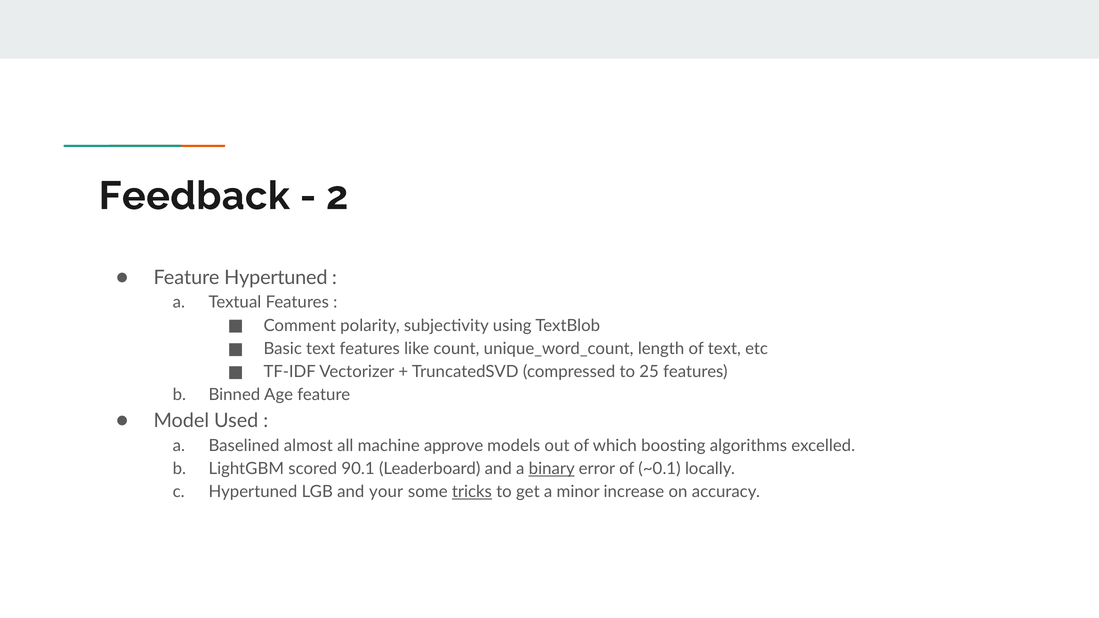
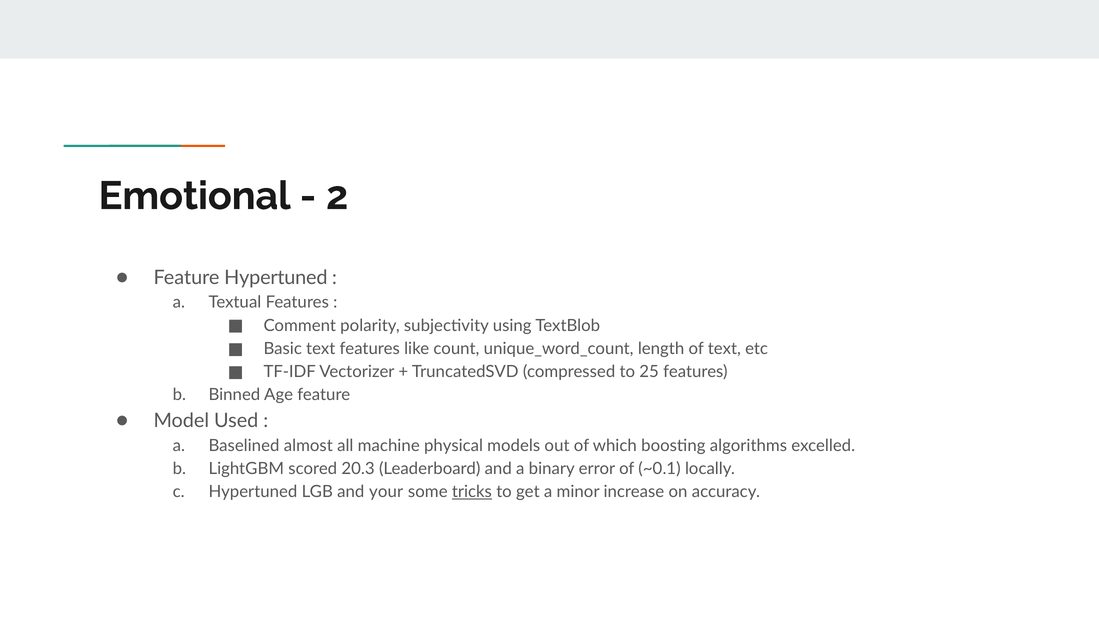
Feedback: Feedback -> Emotional
approve: approve -> physical
90.1: 90.1 -> 20.3
binary underline: present -> none
